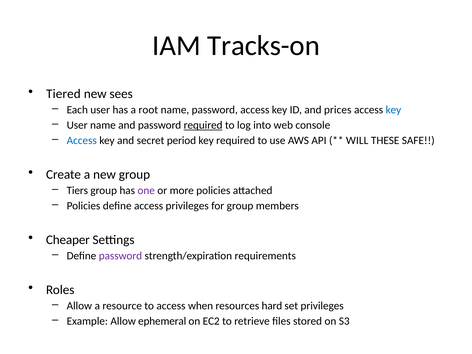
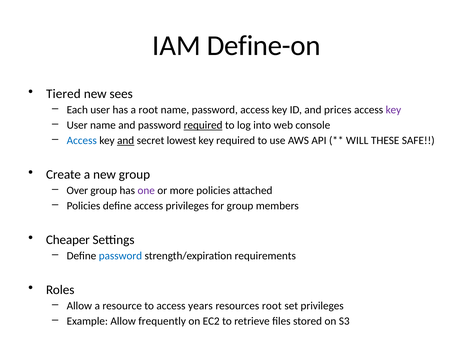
Tracks-on: Tracks-on -> Define-on
key at (393, 110) colour: blue -> purple
and at (126, 141) underline: none -> present
period: period -> lowest
Tiers: Tiers -> Over
password at (120, 256) colour: purple -> blue
when: when -> years
resources hard: hard -> root
ephemeral: ephemeral -> frequently
